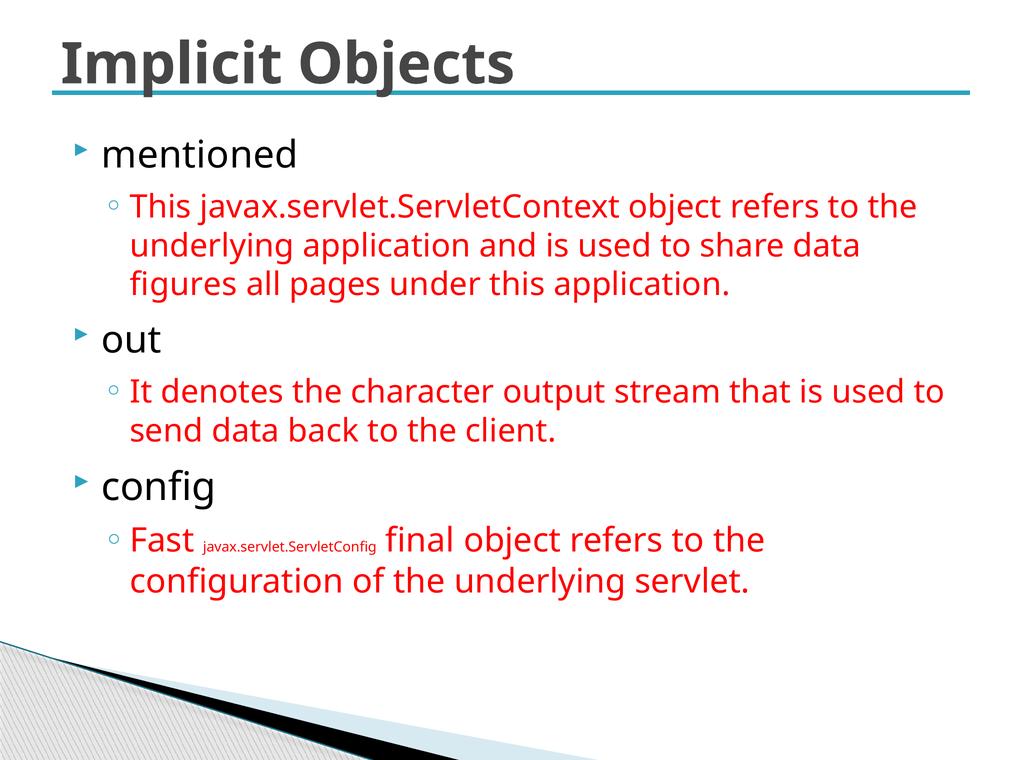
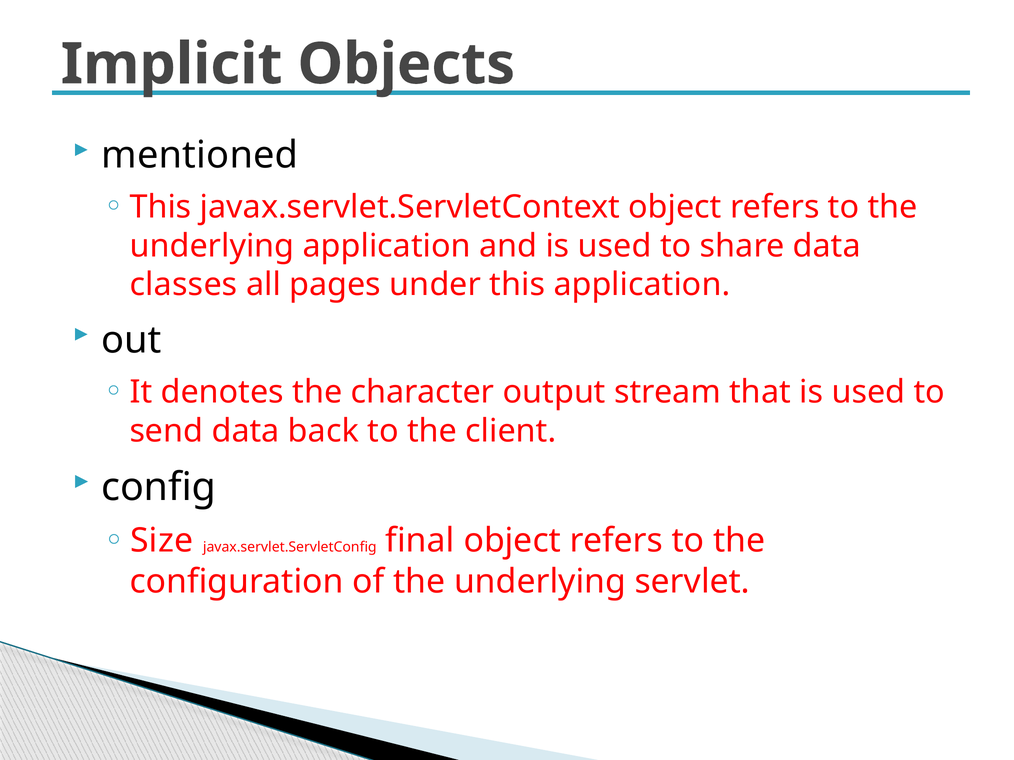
figures: figures -> classes
Fast: Fast -> Size
